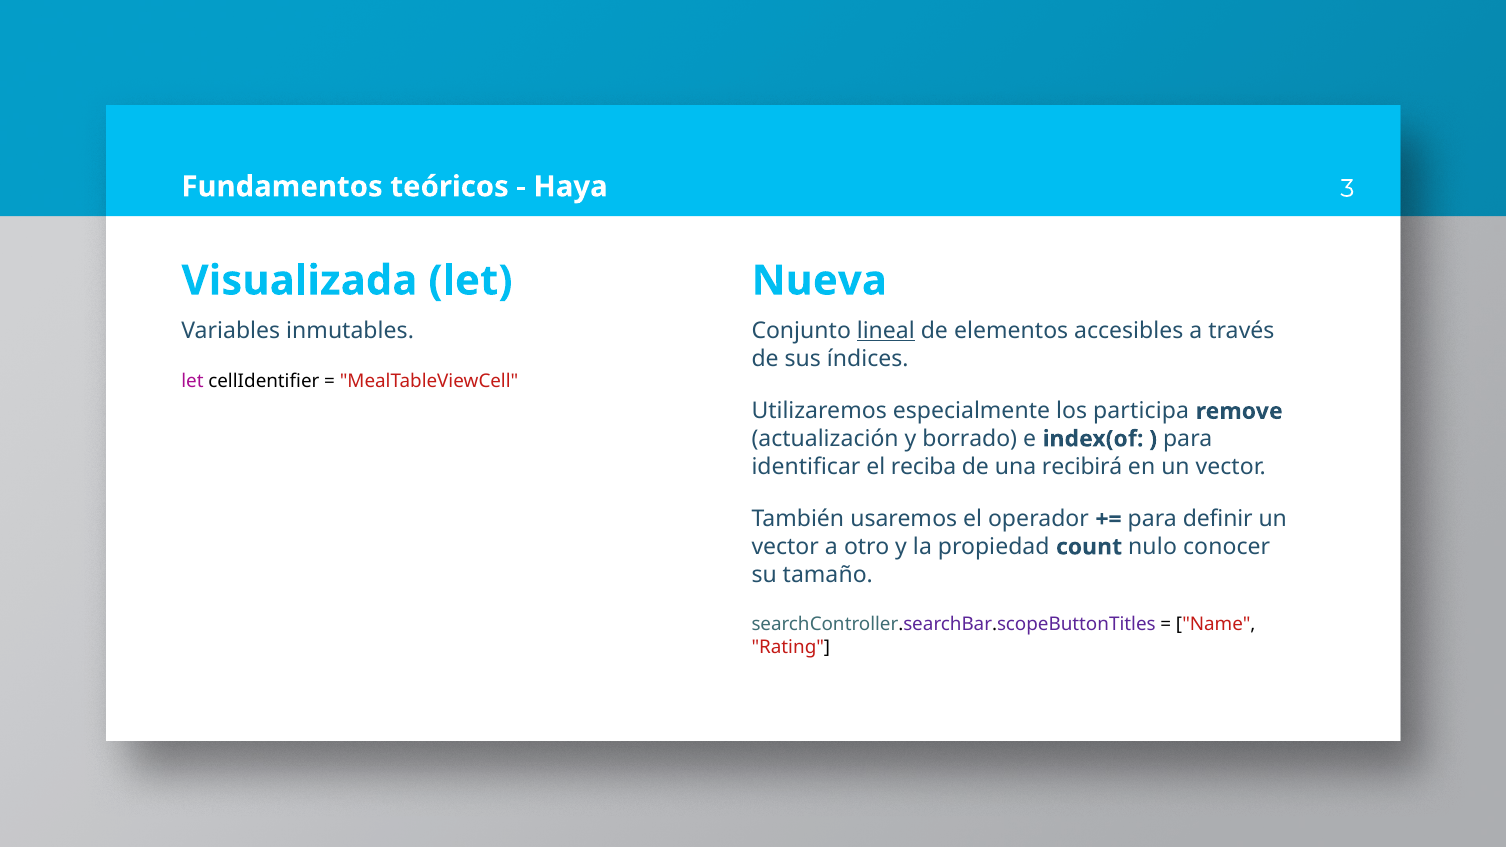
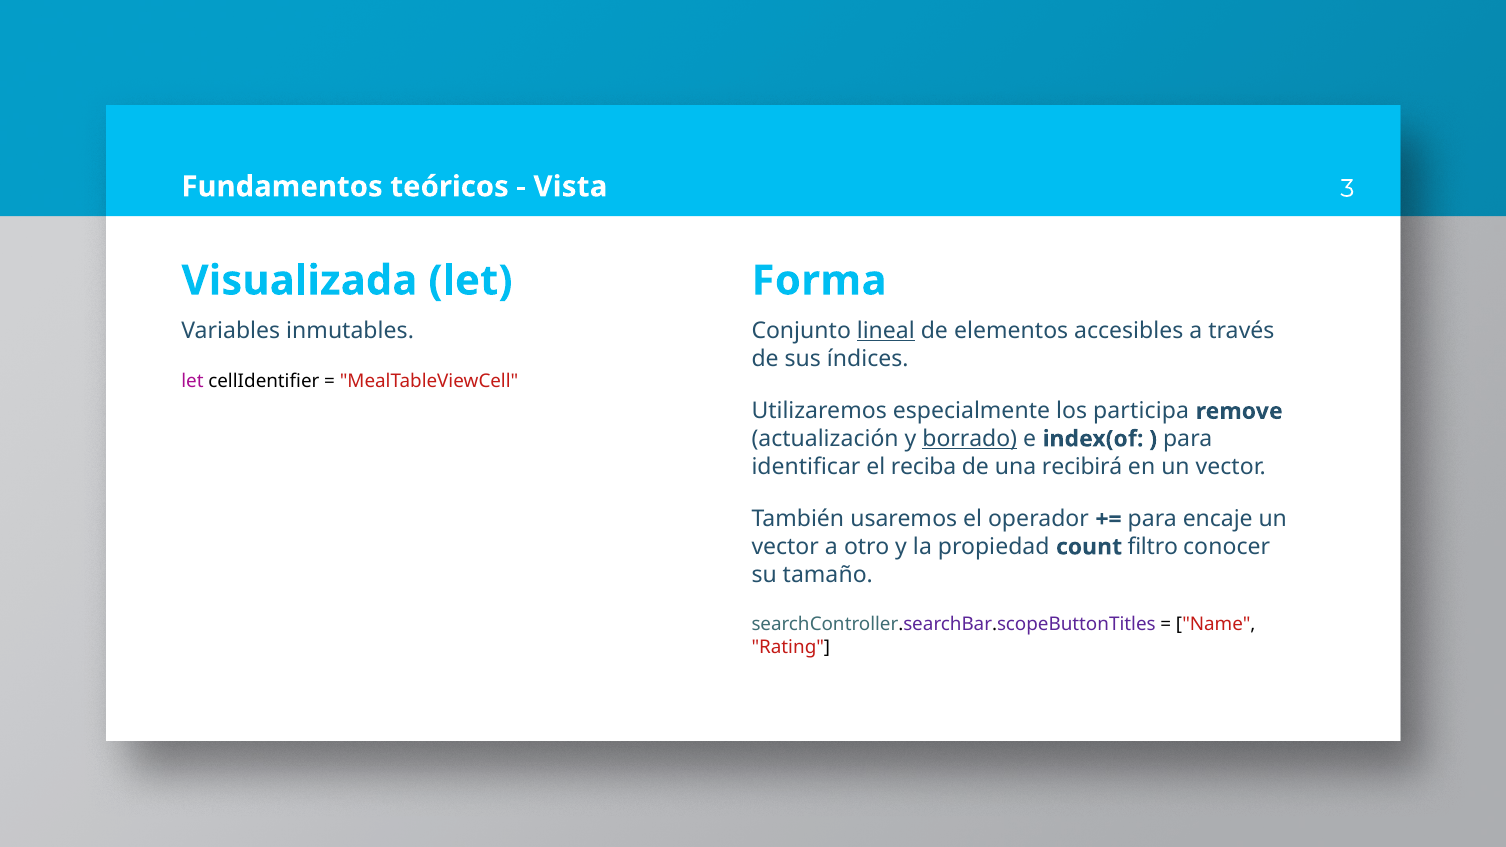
Haya: Haya -> Vista
Nueva: Nueva -> Forma
borrado underline: none -> present
definir: definir -> encaje
nulo: nulo -> filtro
